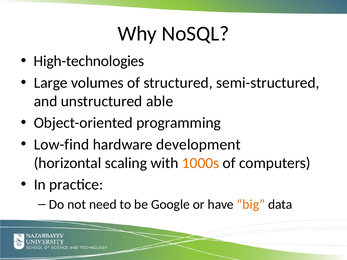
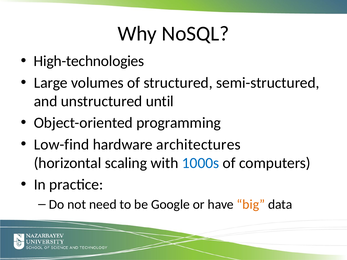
able: able -> until
development: development -> architectures
1000s colour: orange -> blue
